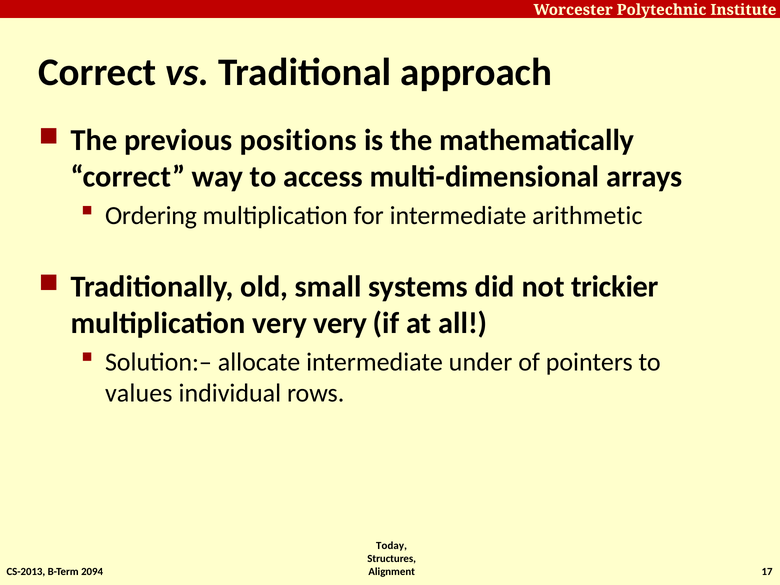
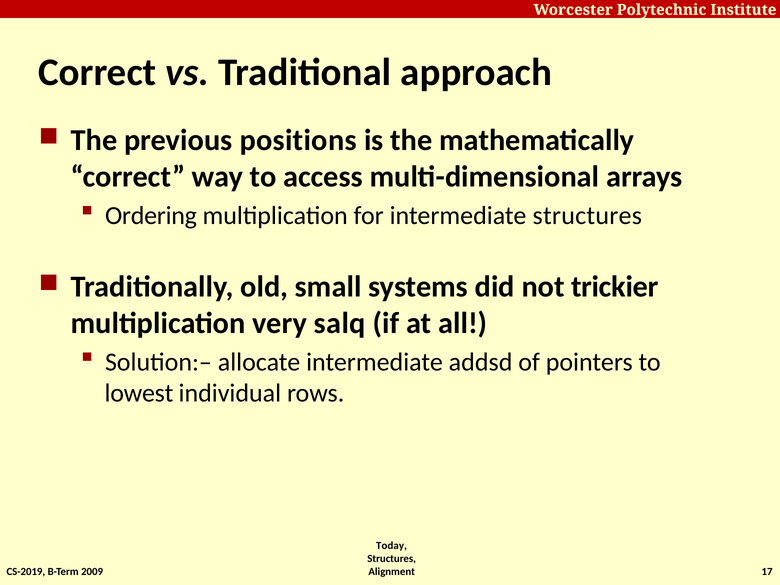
intermediate arithmetic: arithmetic -> structures
very very: very -> salq
under: under -> addsd
values: values -> lowest
CS-2013: CS-2013 -> CS-2019
2094: 2094 -> 2009
